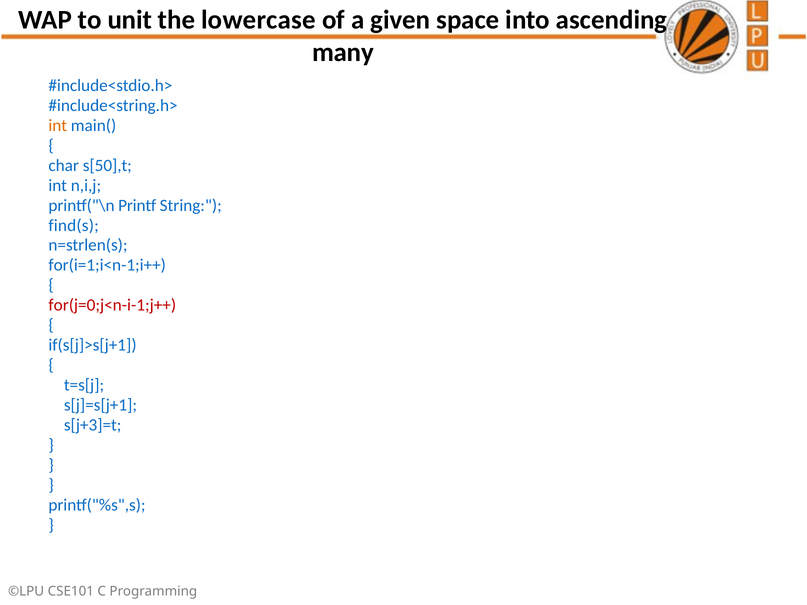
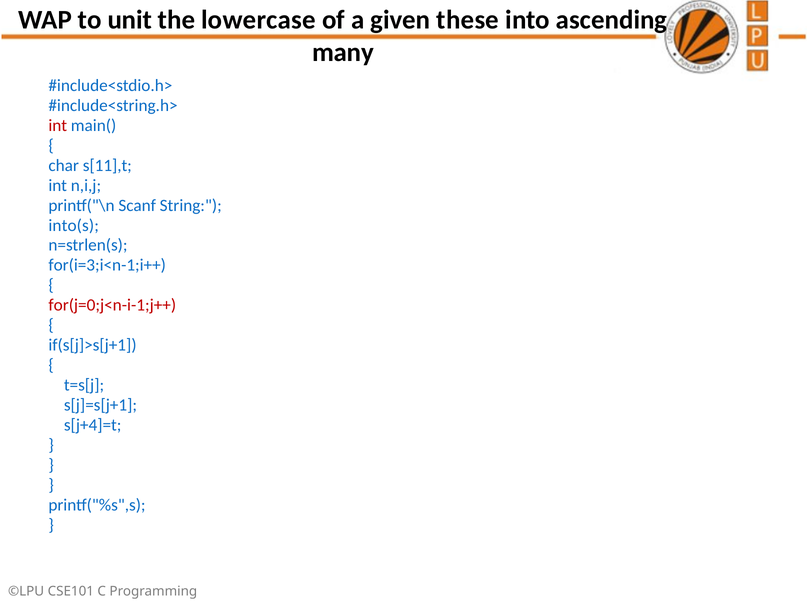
space: space -> these
int at (58, 125) colour: orange -> red
s[50],t: s[50],t -> s[11],t
Printf: Printf -> Scanf
find(s: find(s -> into(s
for(i=1;i<n-1;i++: for(i=1;i<n-1;i++ -> for(i=3;i<n-1;i++
s[j+3]=t: s[j+3]=t -> s[j+4]=t
